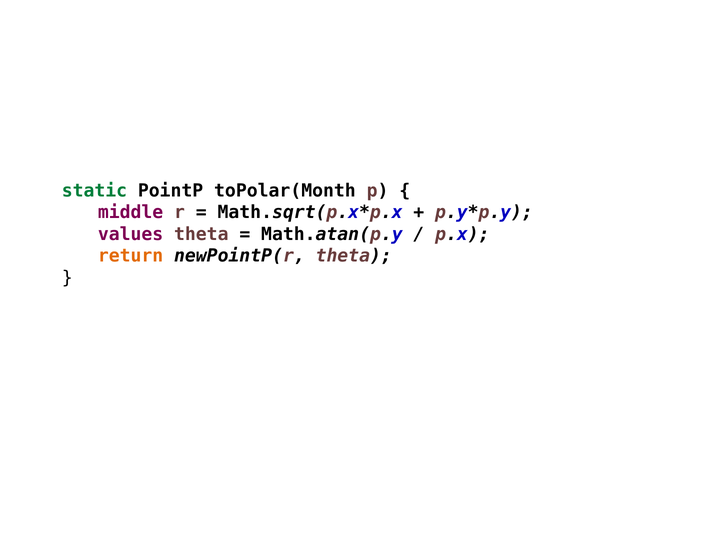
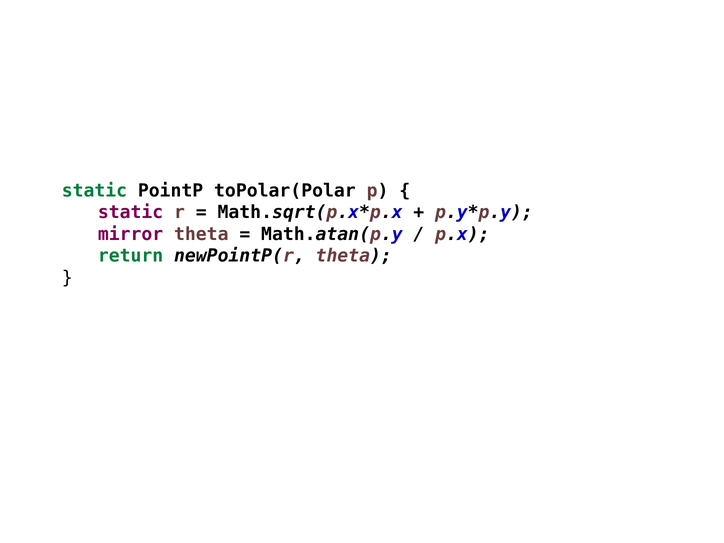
toPolar(Month: toPolar(Month -> toPolar(Polar
middle at (131, 212): middle -> static
values: values -> mirror
return colour: orange -> green
